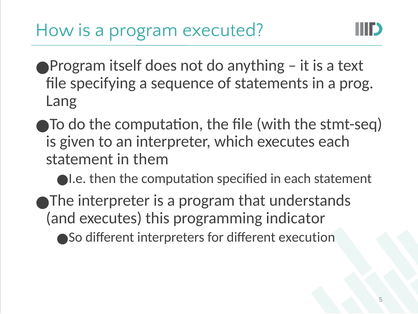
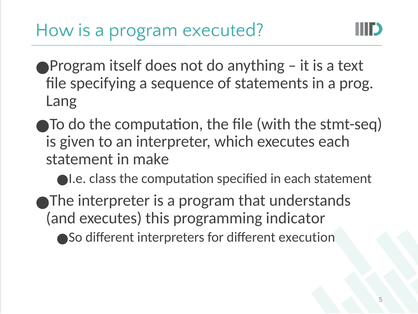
them: them -> make
then: then -> class
